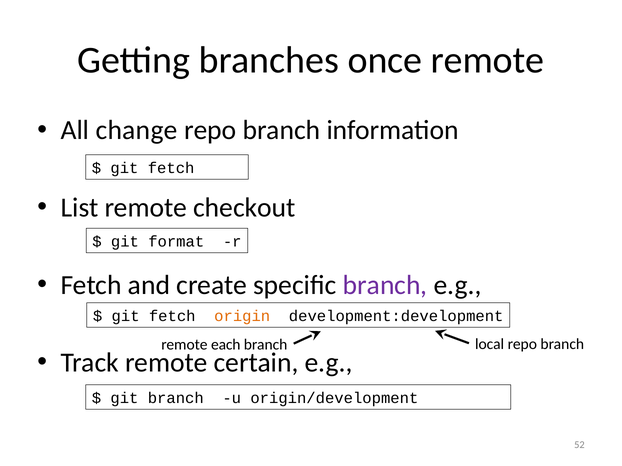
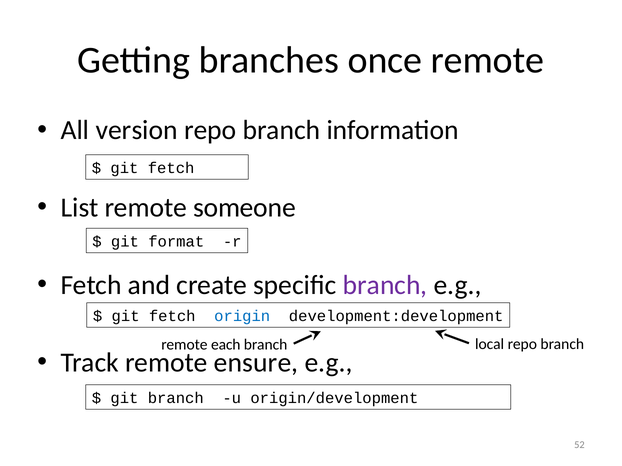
change: change -> version
checkout: checkout -> someone
origin colour: orange -> blue
certain: certain -> ensure
